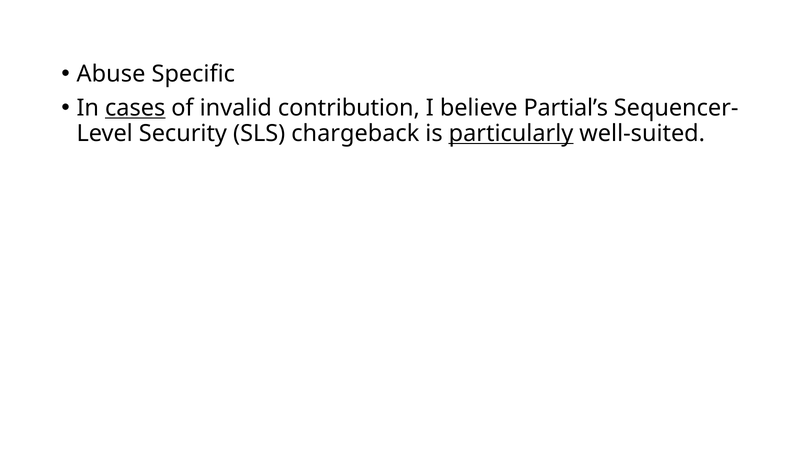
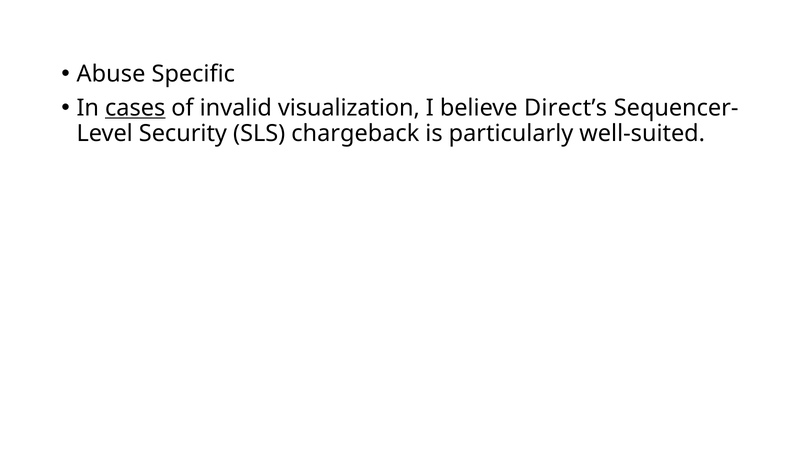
contribution: contribution -> visualization
Partial’s: Partial’s -> Direct’s
particularly underline: present -> none
